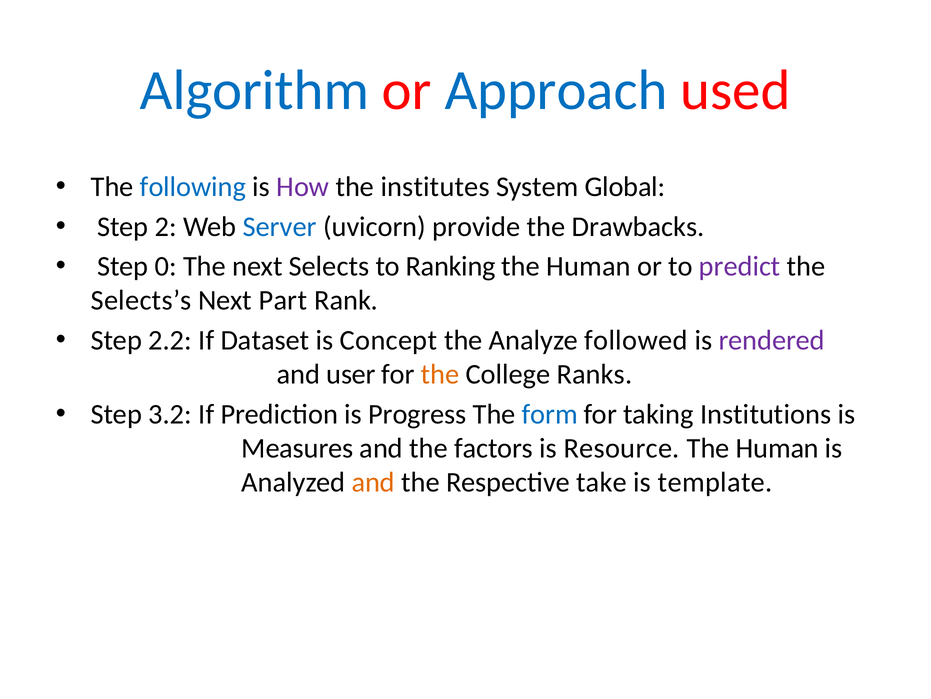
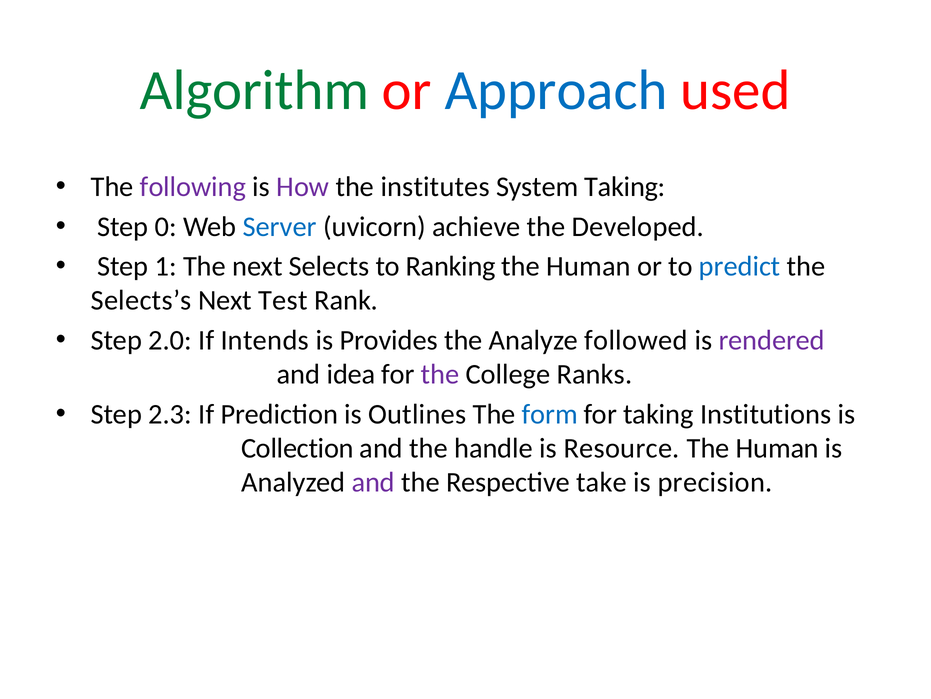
Algorithm colour: blue -> green
following colour: blue -> purple
System Global: Global -> Taking
2: 2 -> 0
provide: provide -> achieve
Drawbacks: Drawbacks -> Developed
0: 0 -> 1
predict colour: purple -> blue
Part: Part -> Test
2.2: 2.2 -> 2.0
Dataset: Dataset -> Intends
Concept: Concept -> Provides
user: user -> idea
the at (440, 374) colour: orange -> purple
3.2: 3.2 -> 2.3
Progress: Progress -> Outlines
Measures: Measures -> Collection
factors: factors -> handle
and at (373, 482) colour: orange -> purple
template: template -> precision
